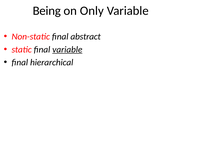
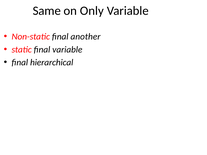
Being: Being -> Same
abstract: abstract -> another
variable at (67, 50) underline: present -> none
